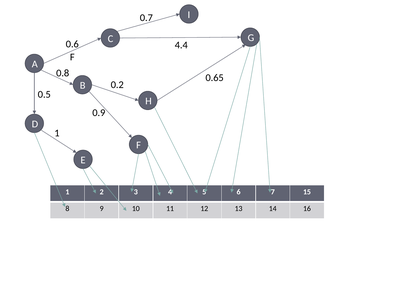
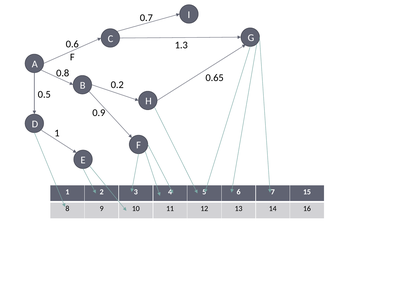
4.4: 4.4 -> 1.3
